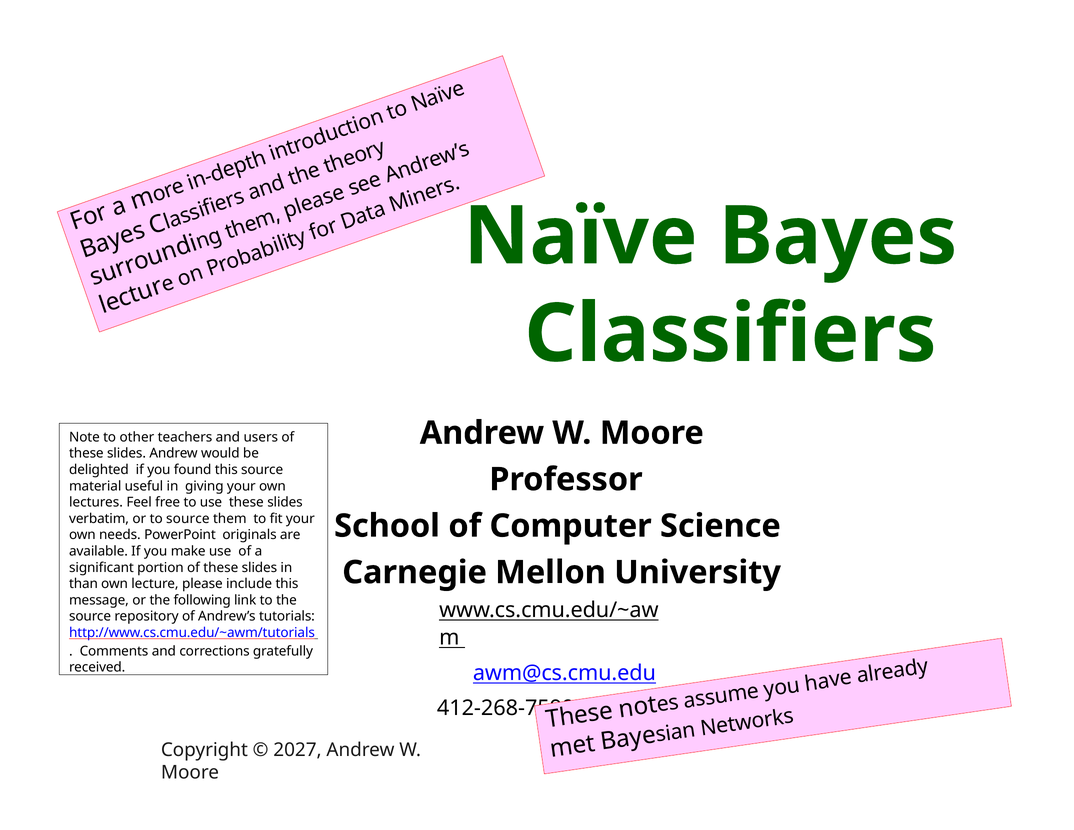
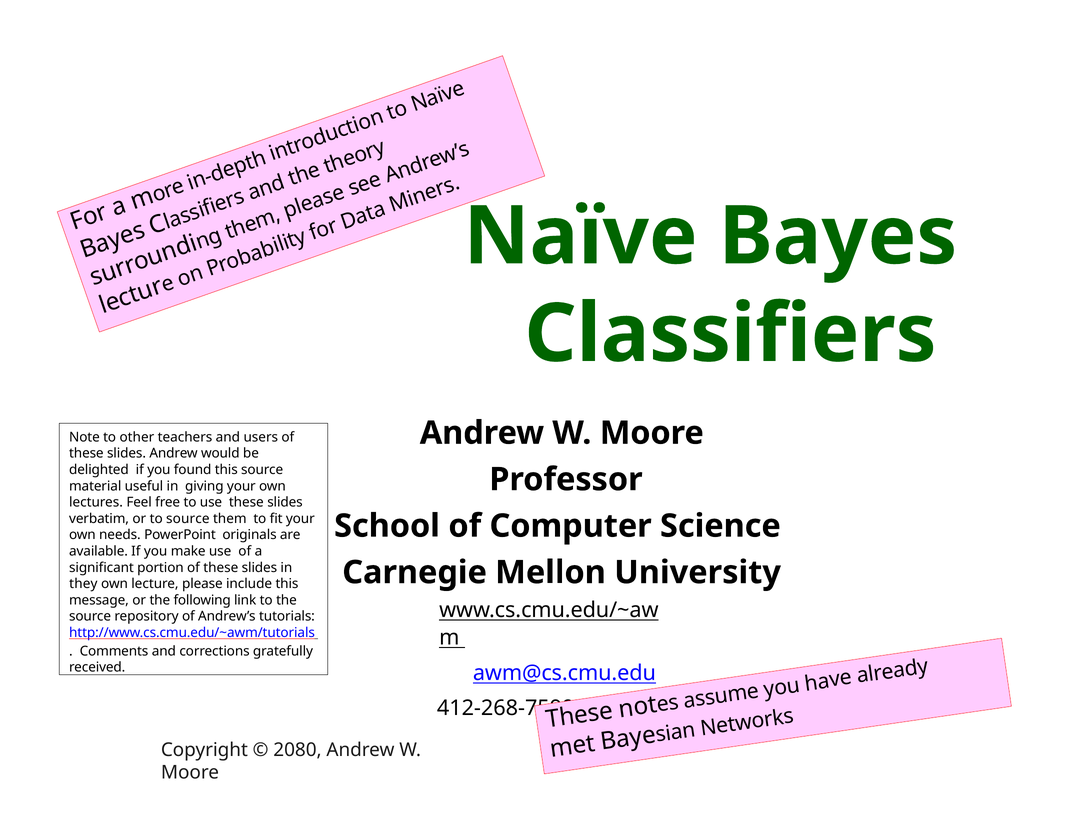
than: than -> they
2027: 2027 -> 2080
